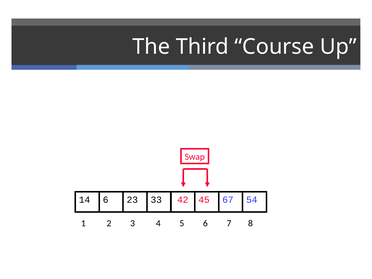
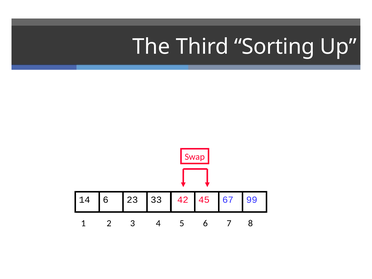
Course: Course -> Sorting
54: 54 -> 99
